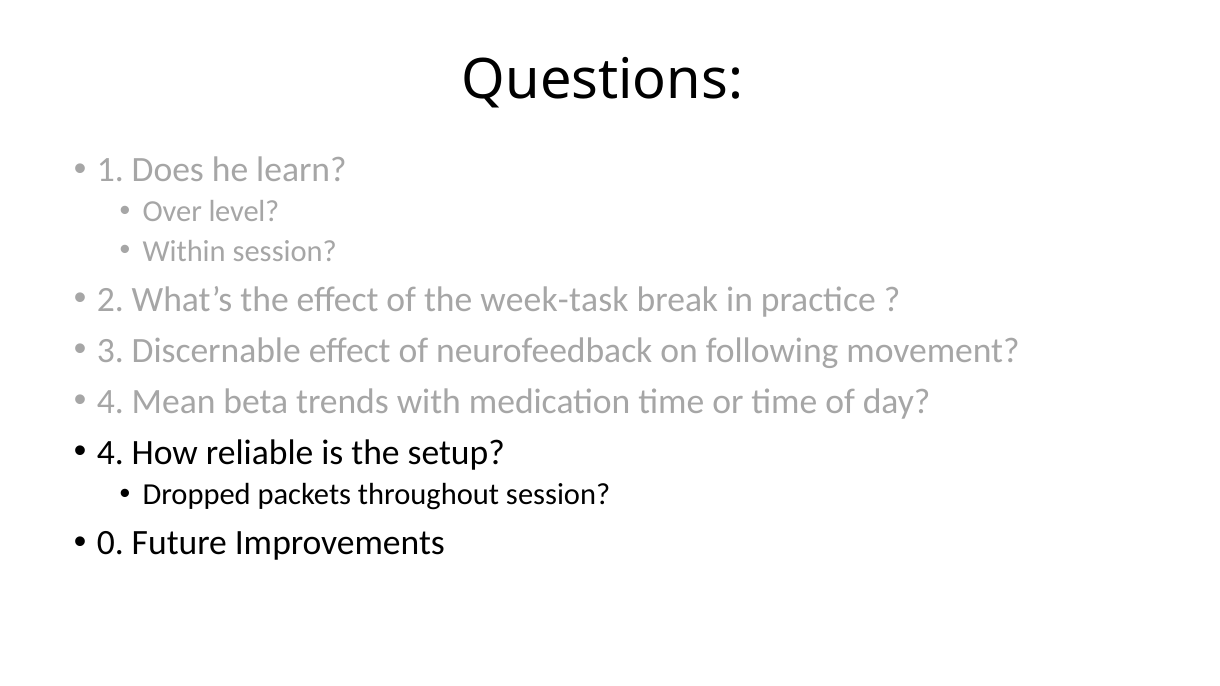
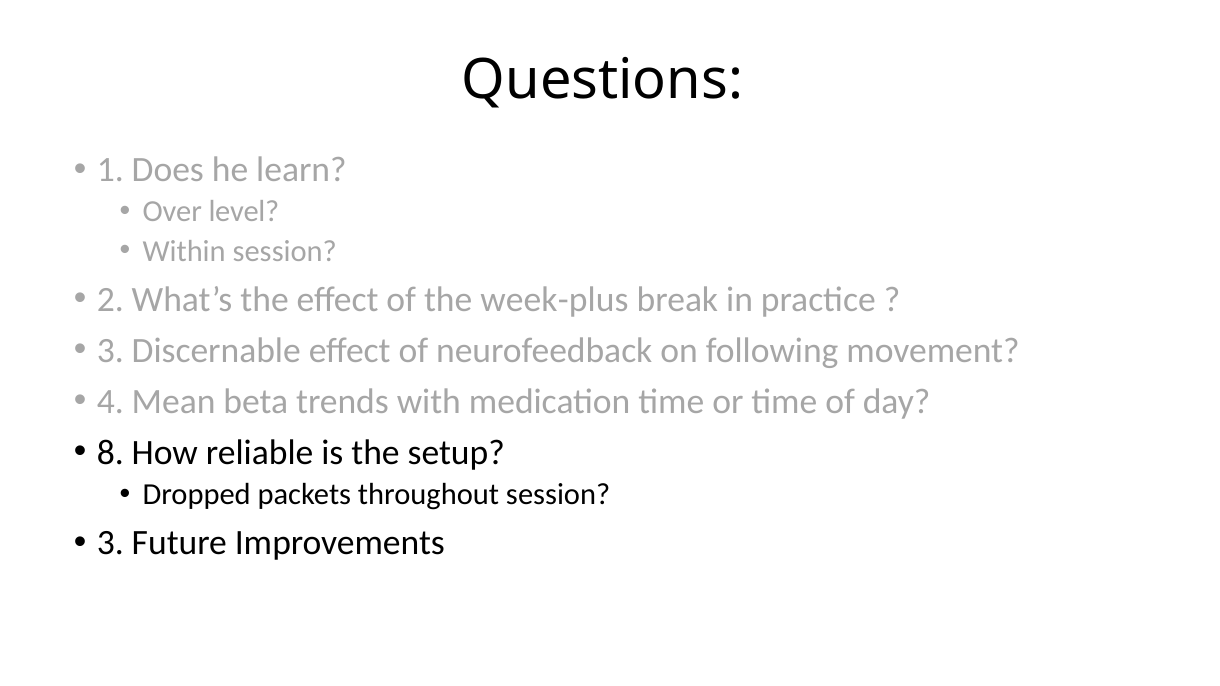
week-task: week-task -> week-plus
4 at (110, 453): 4 -> 8
0 at (110, 543): 0 -> 3
